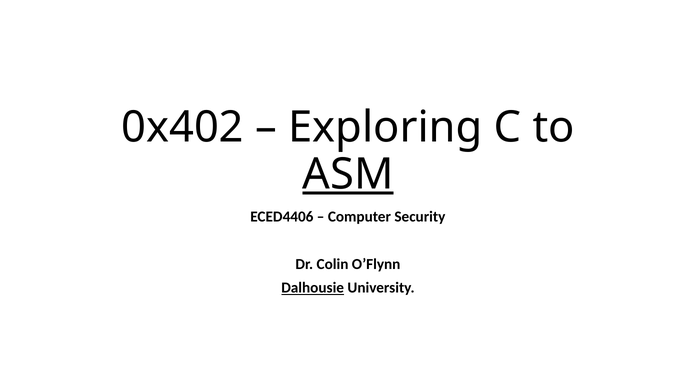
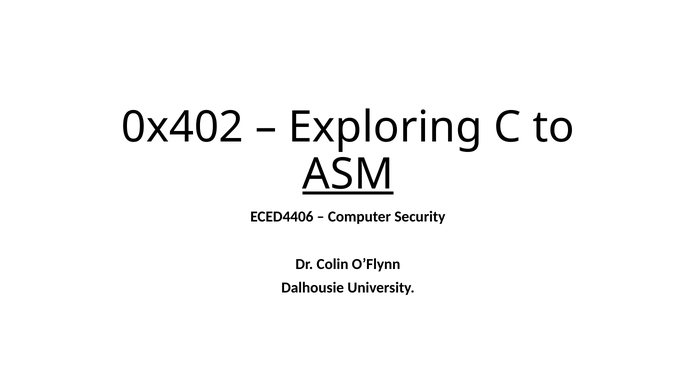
Dalhousie underline: present -> none
